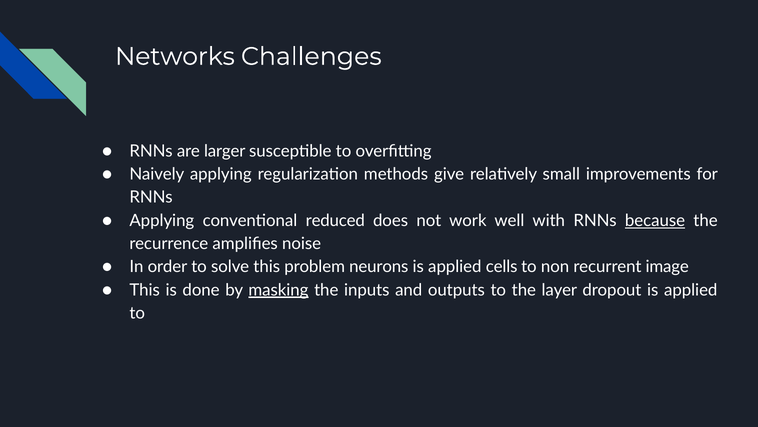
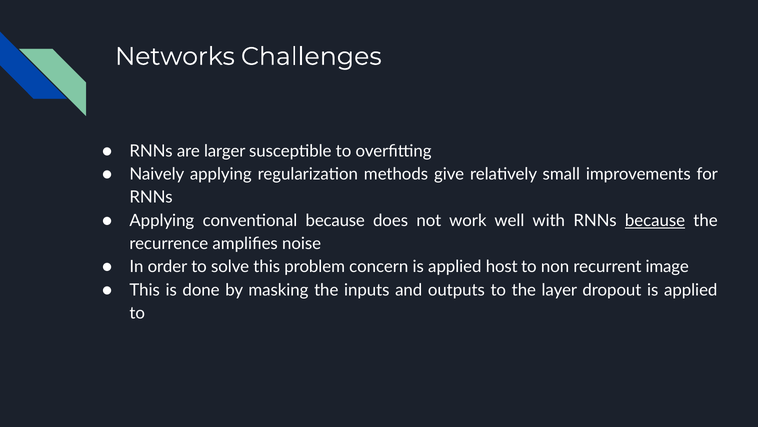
conventional reduced: reduced -> because
neurons: neurons -> concern
cells: cells -> host
masking underline: present -> none
